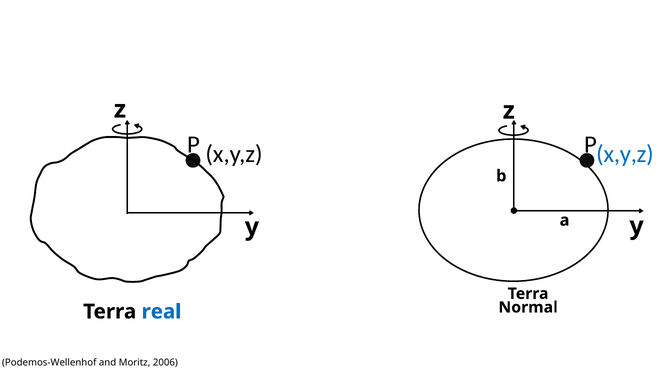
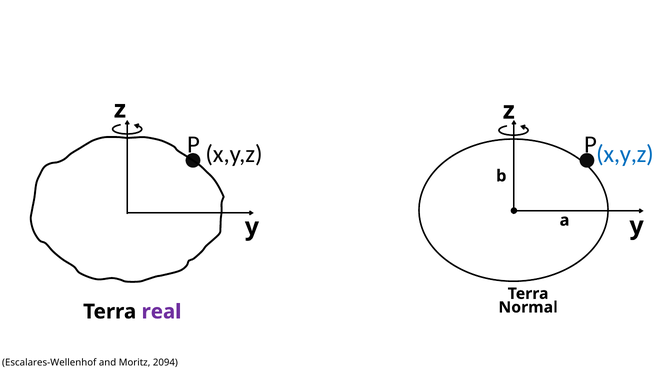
real colour: blue -> purple
Podemos-Wellenhof: Podemos-Wellenhof -> Escalares-Wellenhof
2006: 2006 -> 2094
